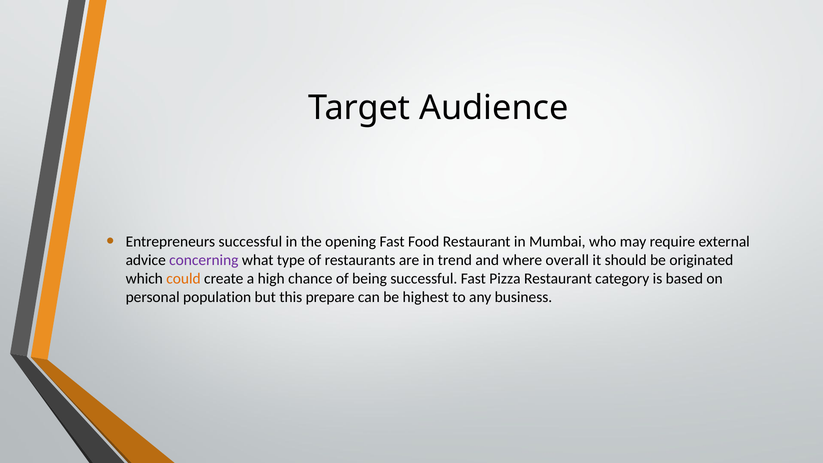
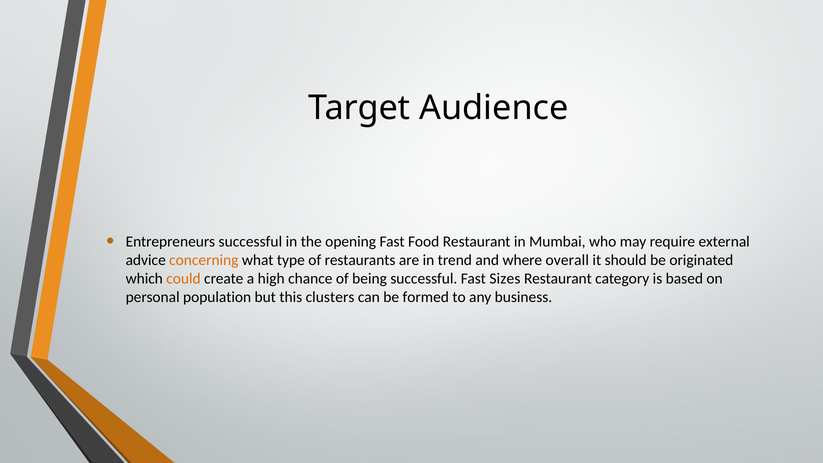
concerning colour: purple -> orange
Pizza: Pizza -> Sizes
prepare: prepare -> clusters
highest: highest -> formed
